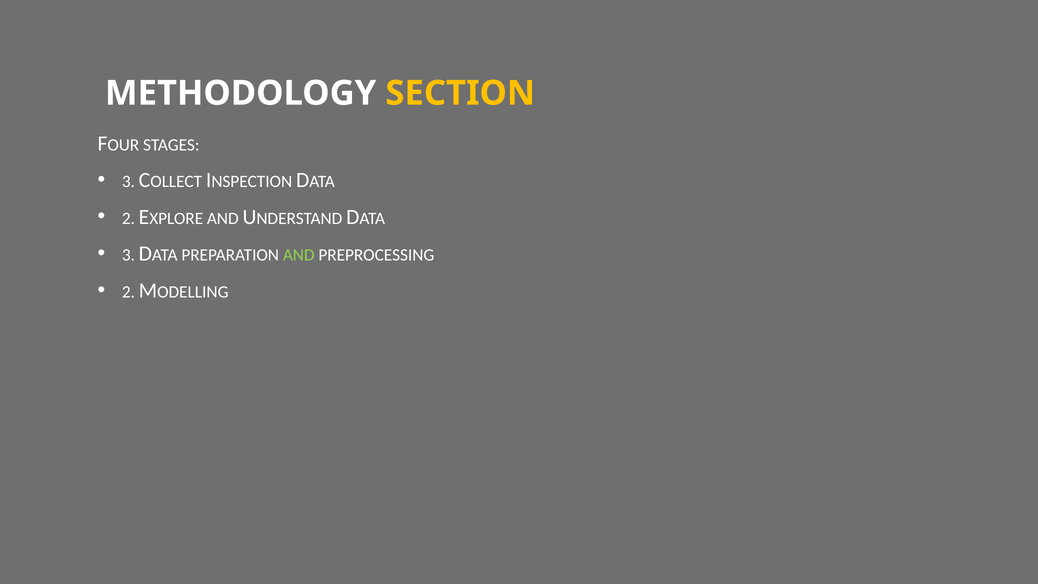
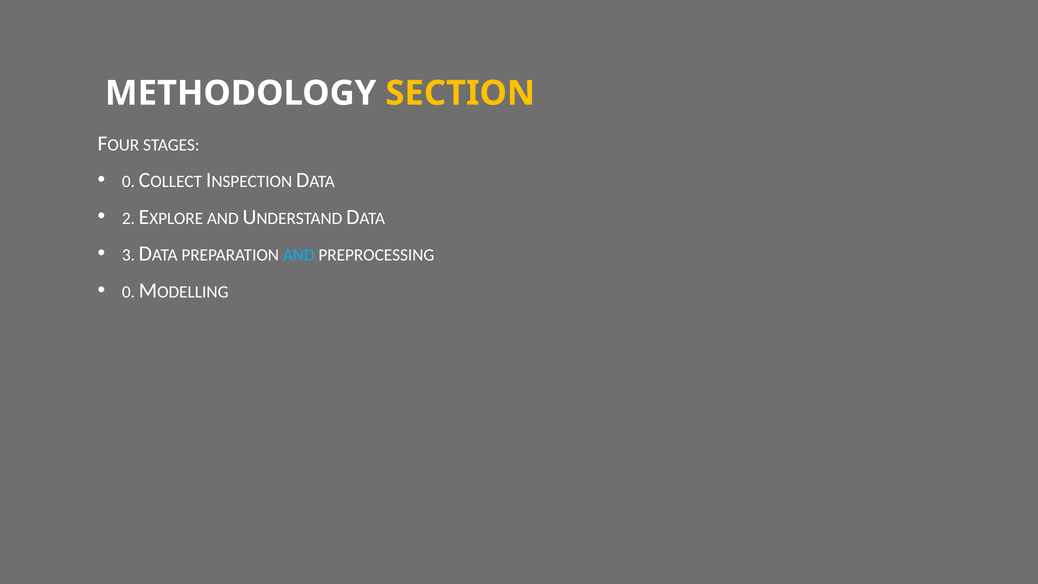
3 at (128, 182): 3 -> 0
AND at (299, 255) colour: light green -> light blue
2 at (128, 292): 2 -> 0
